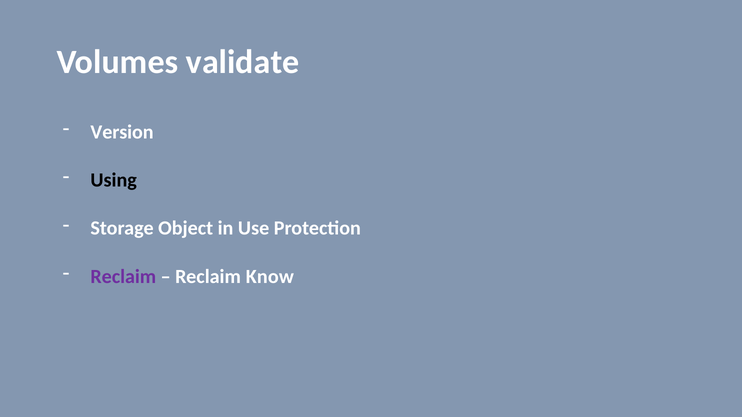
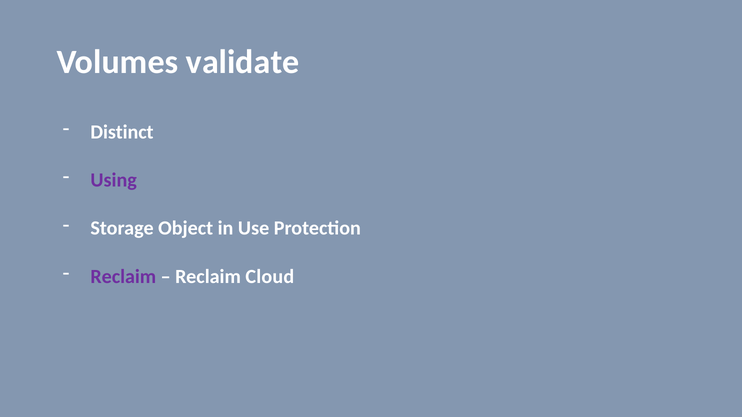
Version: Version -> Distinct
Using colour: black -> purple
Know: Know -> Cloud
